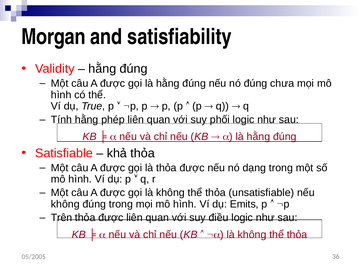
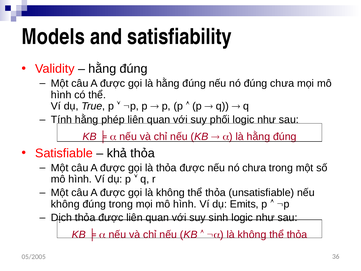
Morgan: Morgan -> Models
nó dạng: dạng -> chưa
Trên: Trên -> Dịch
điều: điều -> sinh
